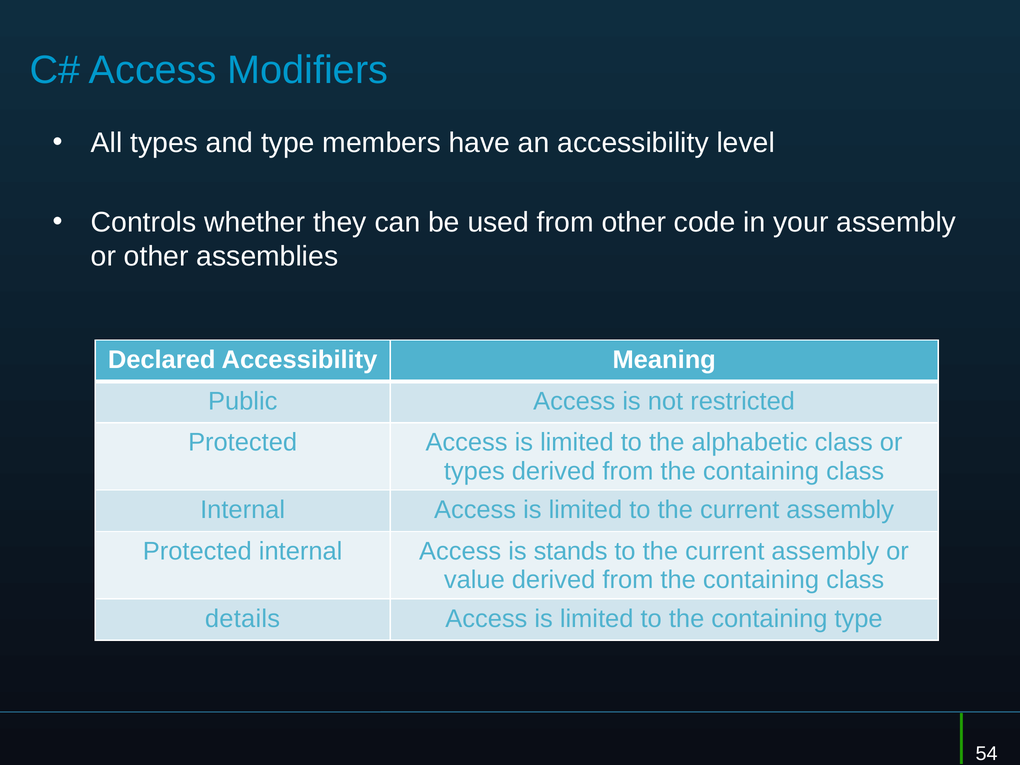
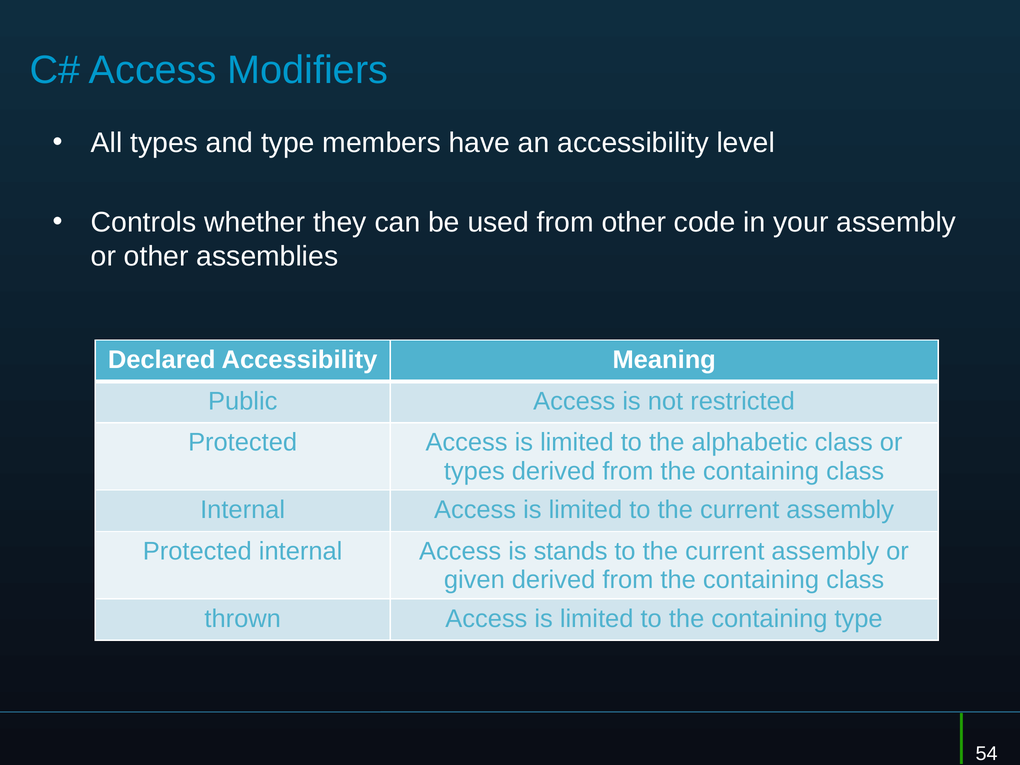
value: value -> given
details: details -> thrown
